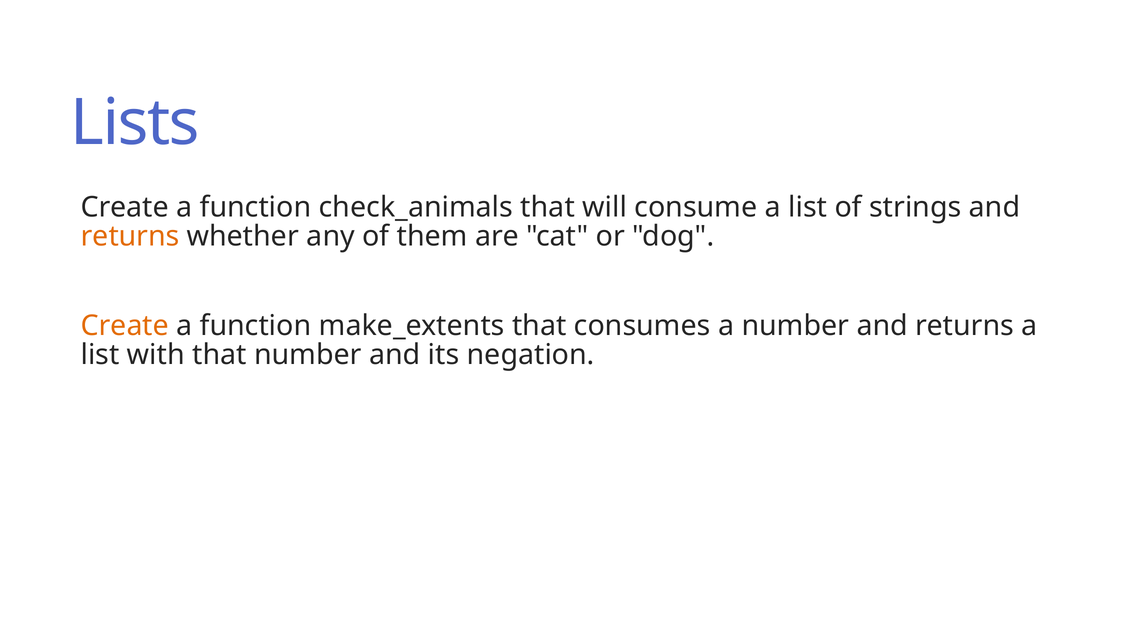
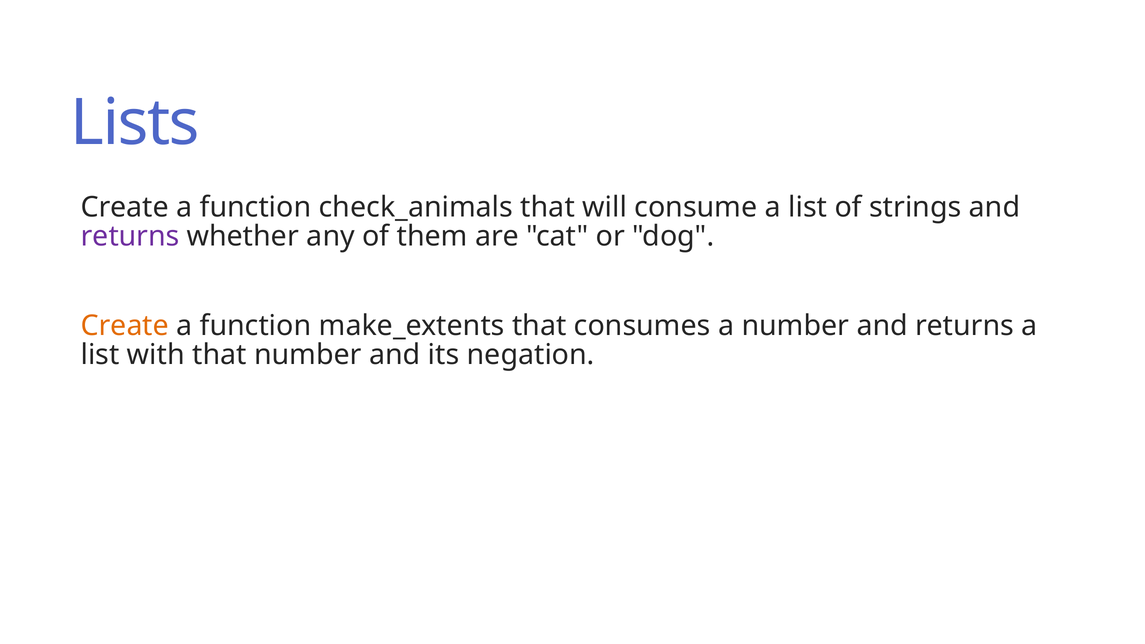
returns at (130, 236) colour: orange -> purple
